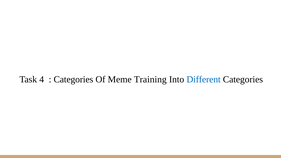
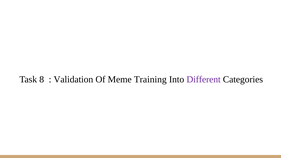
4: 4 -> 8
Categories at (73, 80): Categories -> Validation
Different colour: blue -> purple
